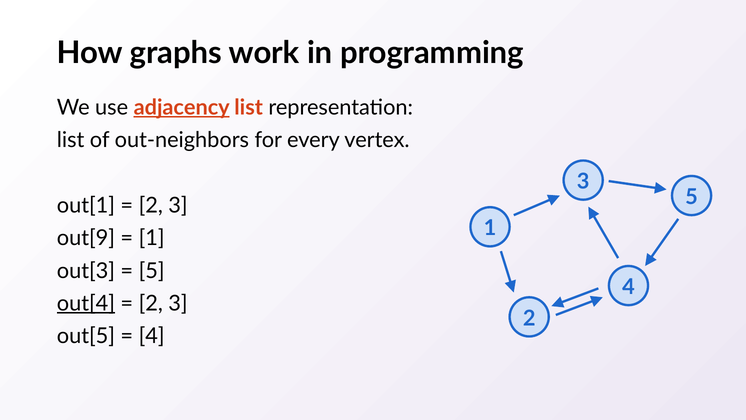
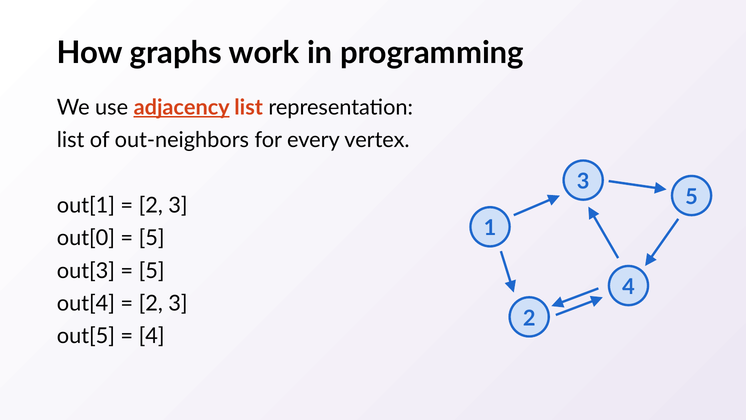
out[9: out[9 -> out[0
1 at (152, 238): 1 -> 5
out[4 underline: present -> none
